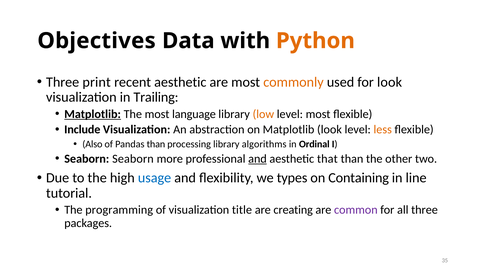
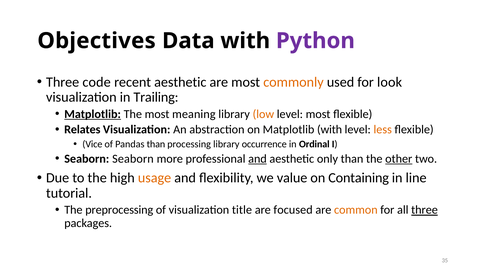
Python colour: orange -> purple
print: print -> code
language: language -> meaning
Include: Include -> Relates
Matplotlib look: look -> with
Also: Also -> Vice
algorithms: algorithms -> occurrence
that: that -> only
other underline: none -> present
usage colour: blue -> orange
types: types -> value
programming: programming -> preprocessing
creating: creating -> focused
common colour: purple -> orange
three at (425, 210) underline: none -> present
